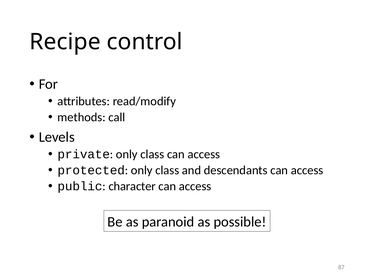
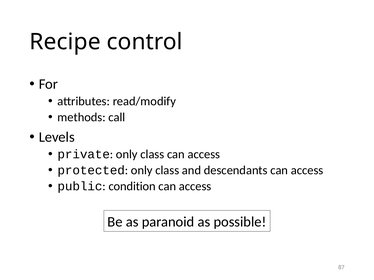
character: character -> condition
